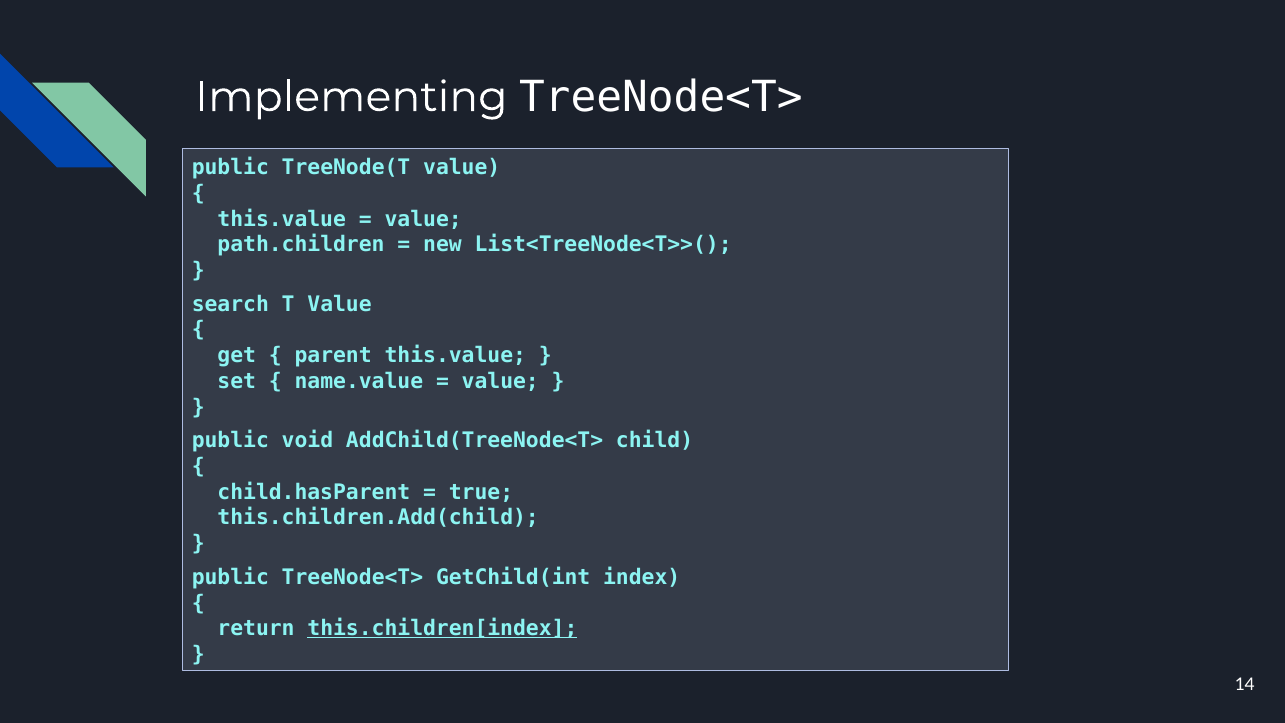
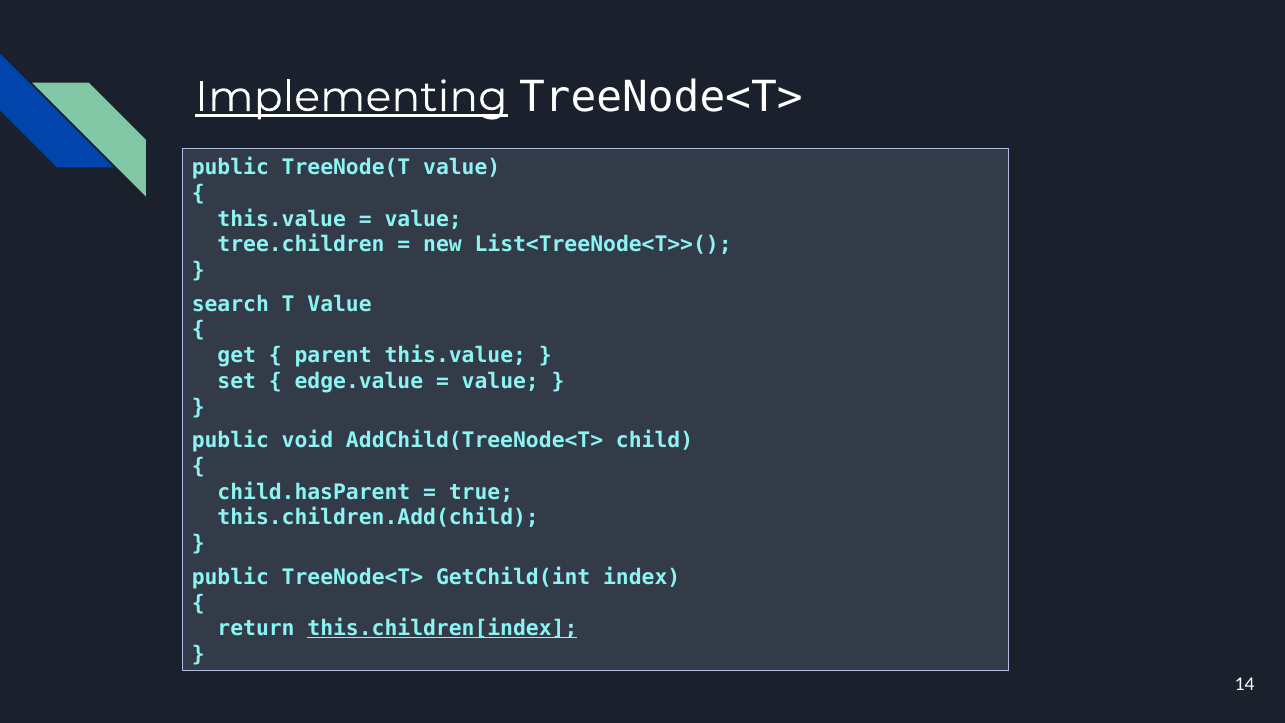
Implementing underline: none -> present
path.children: path.children -> tree.children
name.value: name.value -> edge.value
